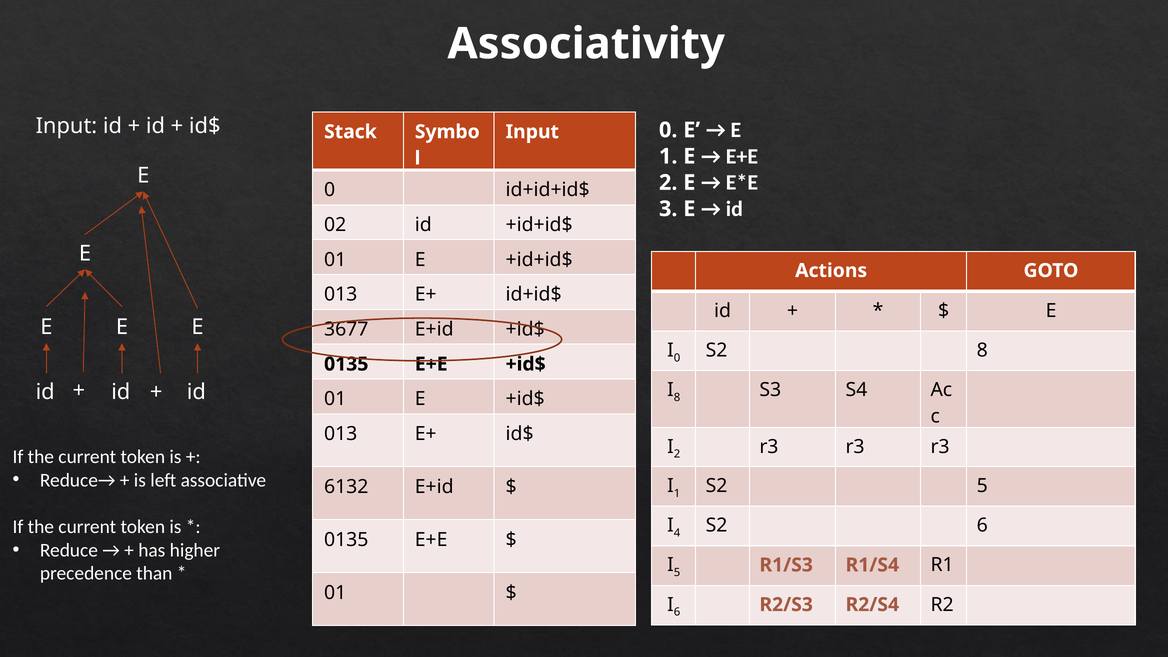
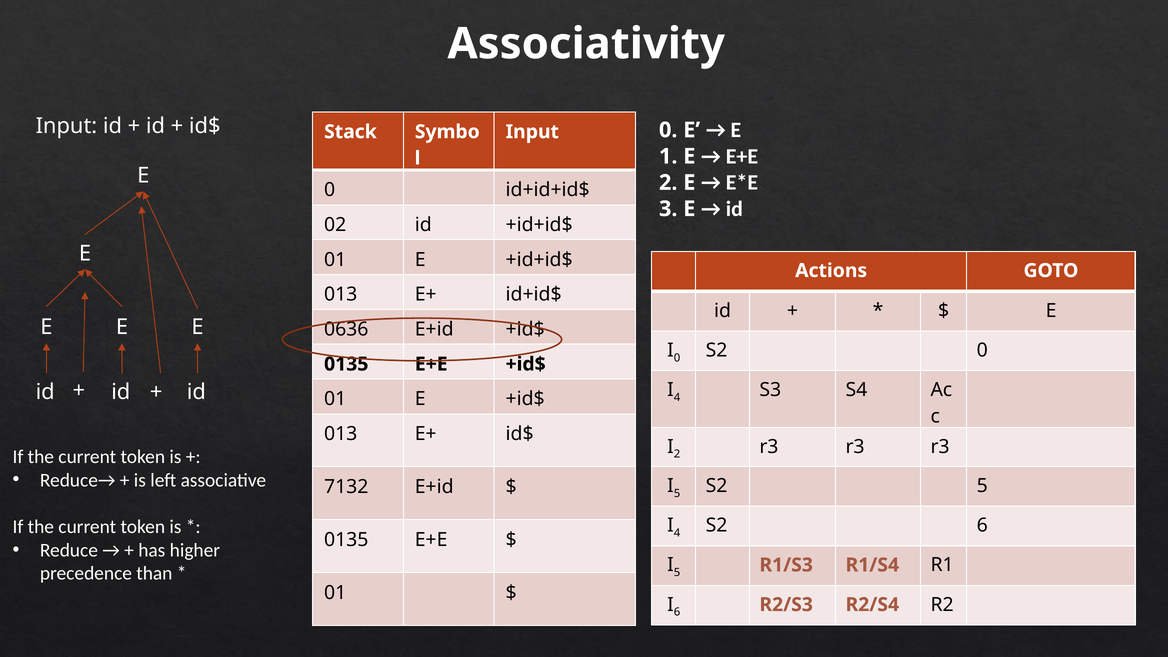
3677: 3677 -> 0636
S2 8: 8 -> 0
8 at (677, 397): 8 -> 4
1 at (677, 493): 1 -> 5
6132: 6132 -> 7132
